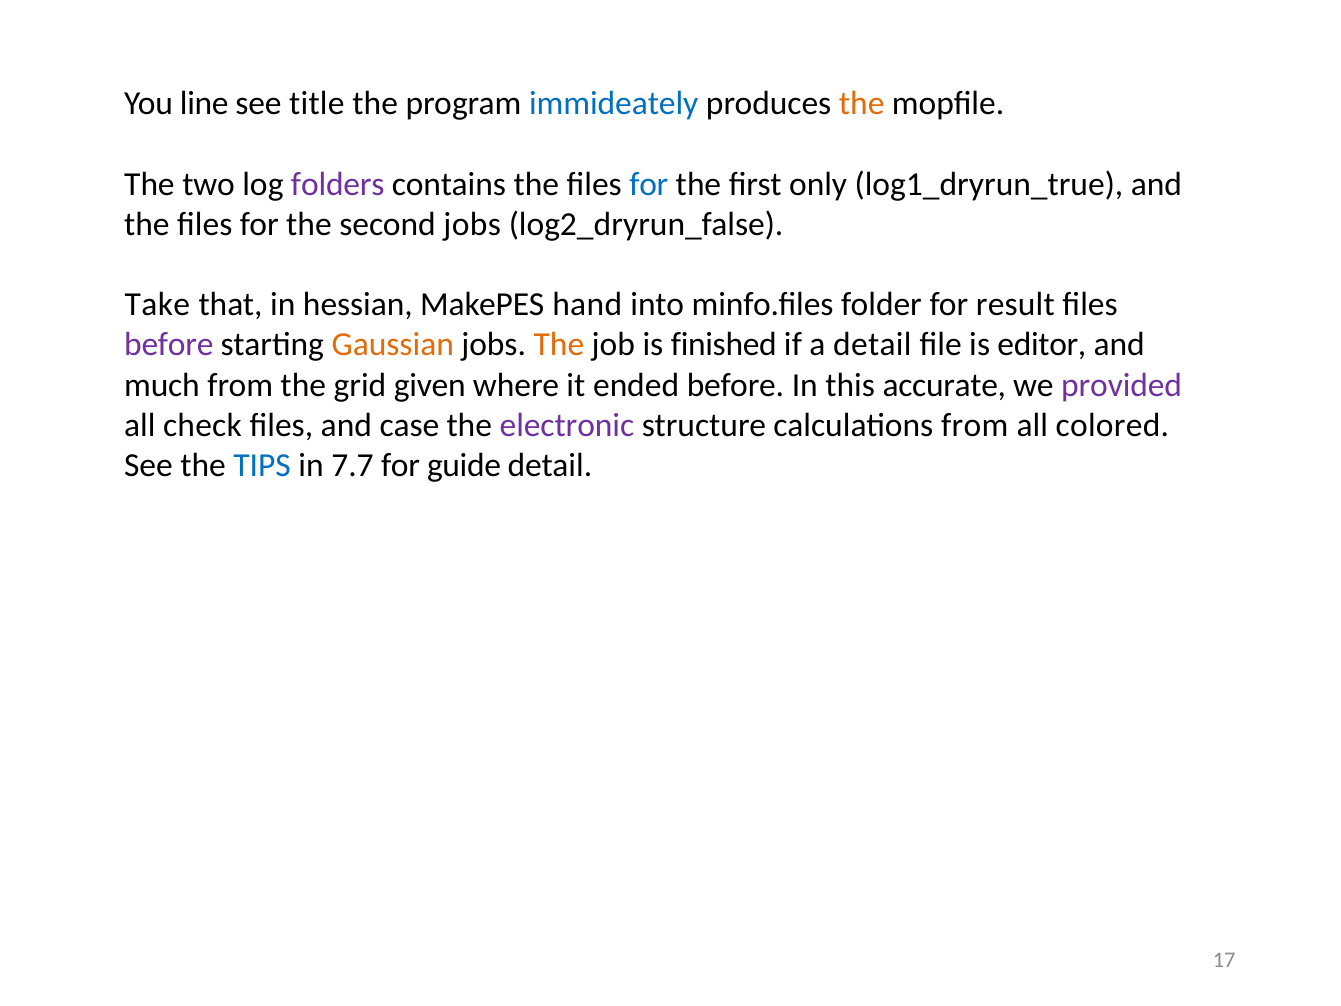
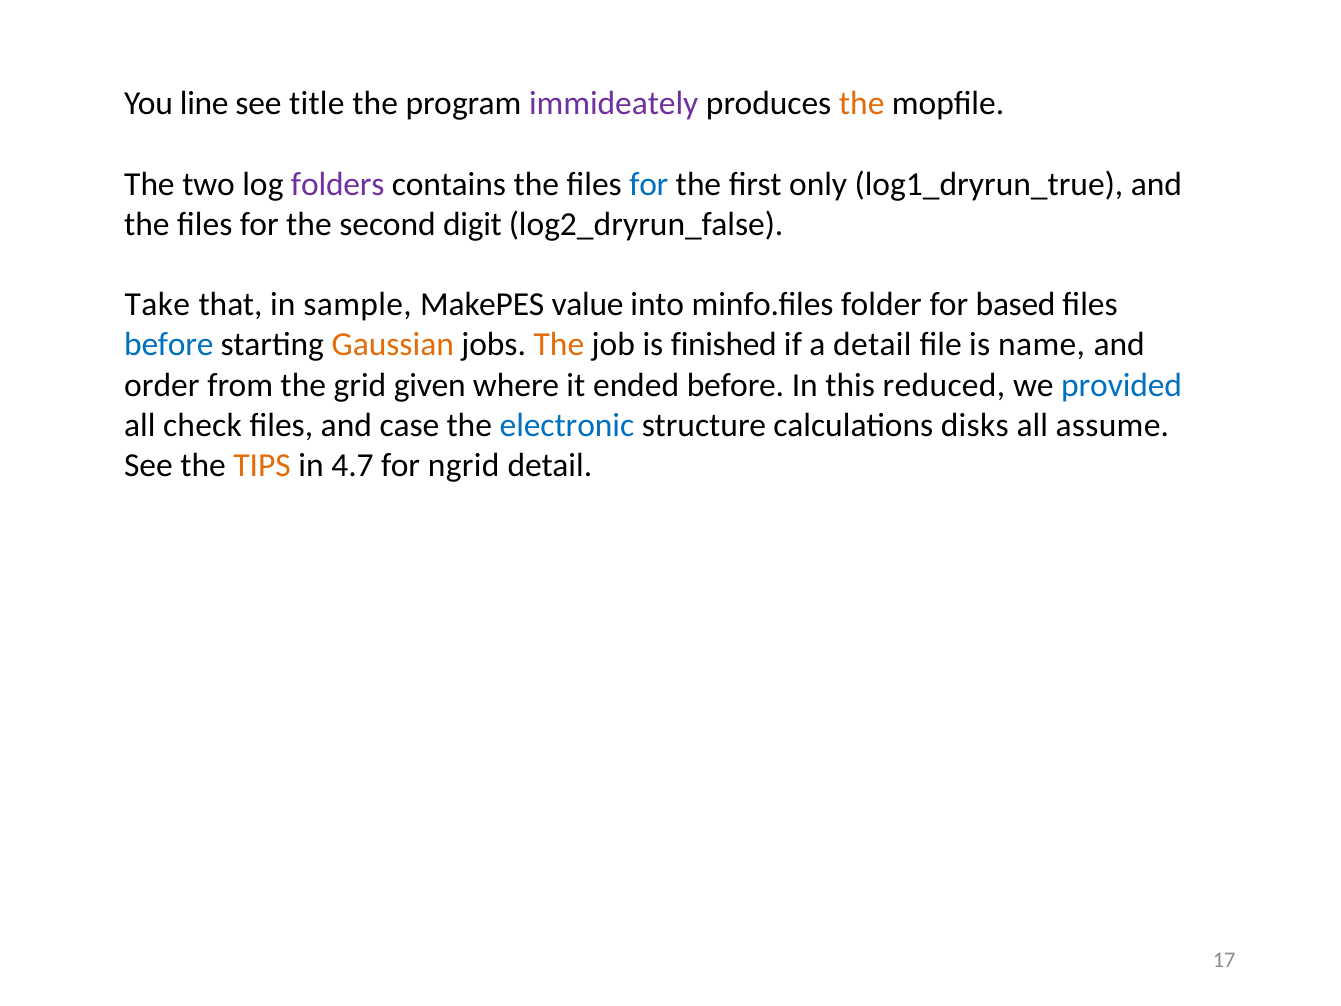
immideately colour: blue -> purple
second jobs: jobs -> digit
hessian: hessian -> sample
hand: hand -> value
result: result -> based
before at (169, 345) colour: purple -> blue
editor: editor -> name
much: much -> order
accurate: accurate -> reduced
provided colour: purple -> blue
electronic colour: purple -> blue
calculations from: from -> disks
colored: colored -> assume
TIPS colour: blue -> orange
7.7: 7.7 -> 4.7
guide: guide -> ngrid
